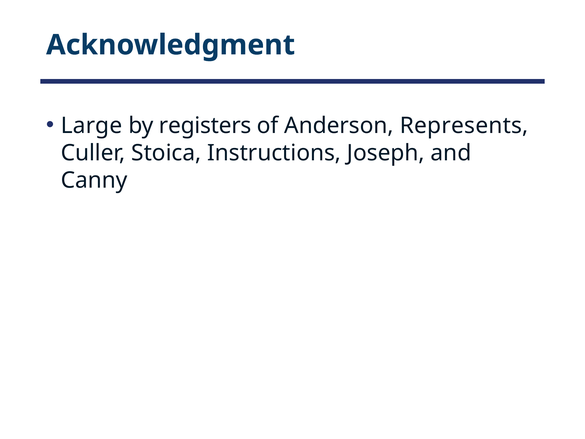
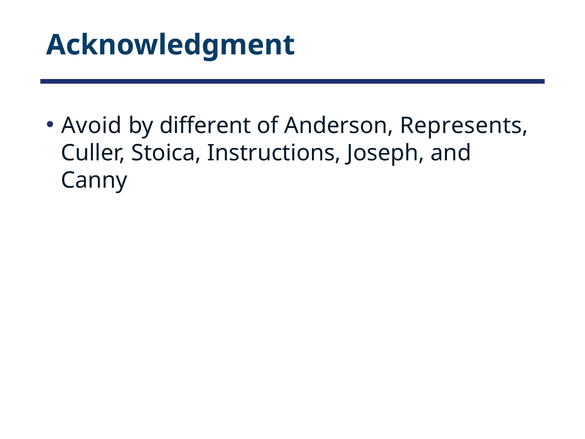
Large: Large -> Avoid
registers: registers -> different
